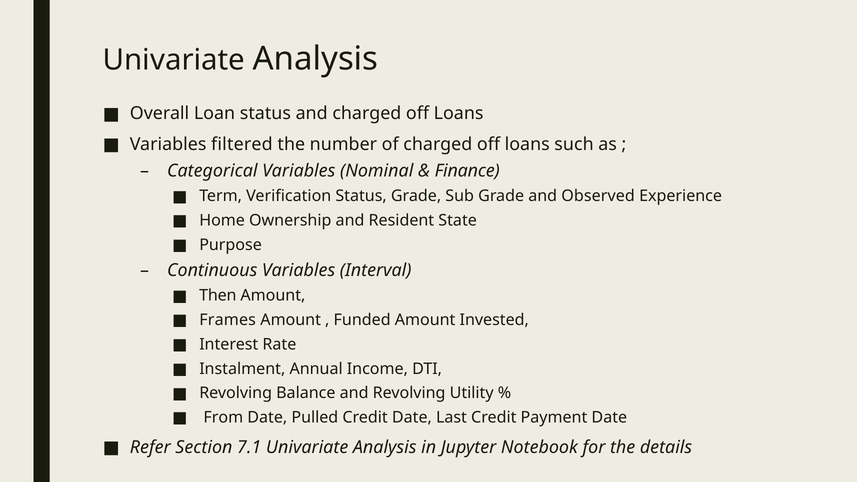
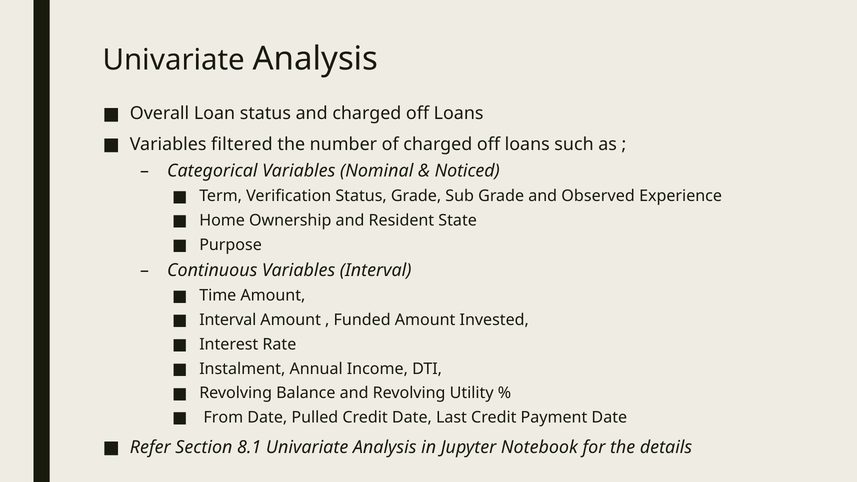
Finance: Finance -> Noticed
Then: Then -> Time
Frames at (228, 320): Frames -> Interval
7.1: 7.1 -> 8.1
